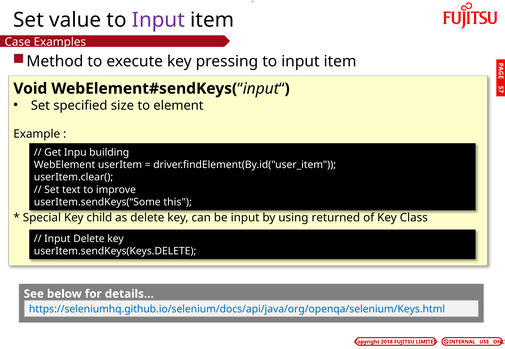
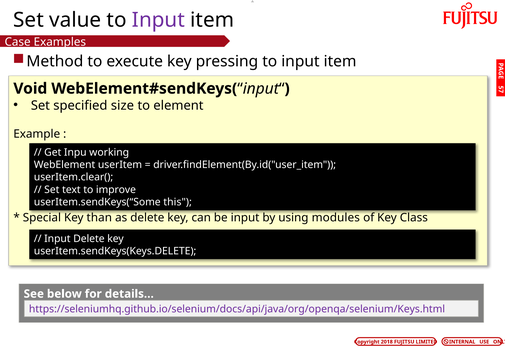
building: building -> working
child: child -> than
returned: returned -> modules
https://seleniumhq.github.io/selenium/docs/api/java/org/openqa/selenium/Keys.html colour: blue -> purple
